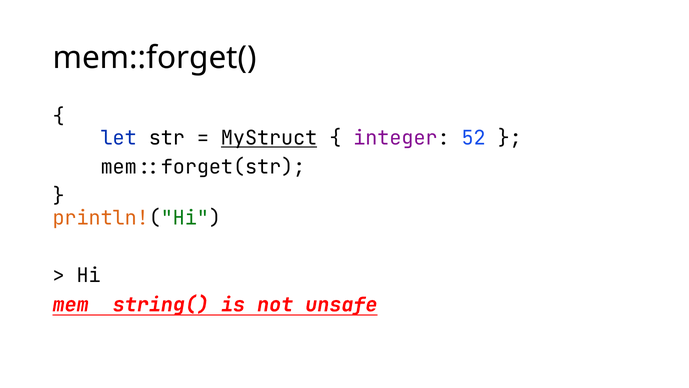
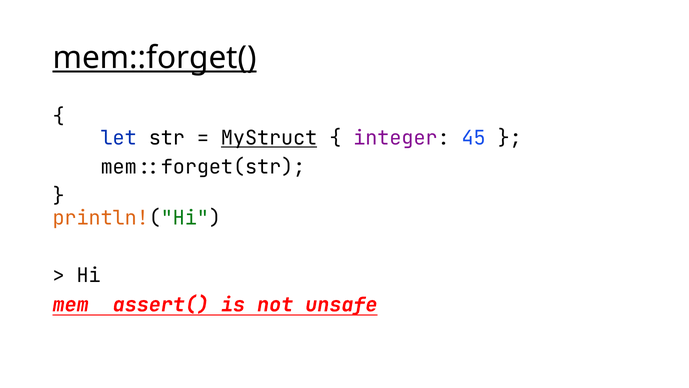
mem::forget( underline: none -> present
52: 52 -> 45
mem::string(: mem::string( -> mem::assert(
